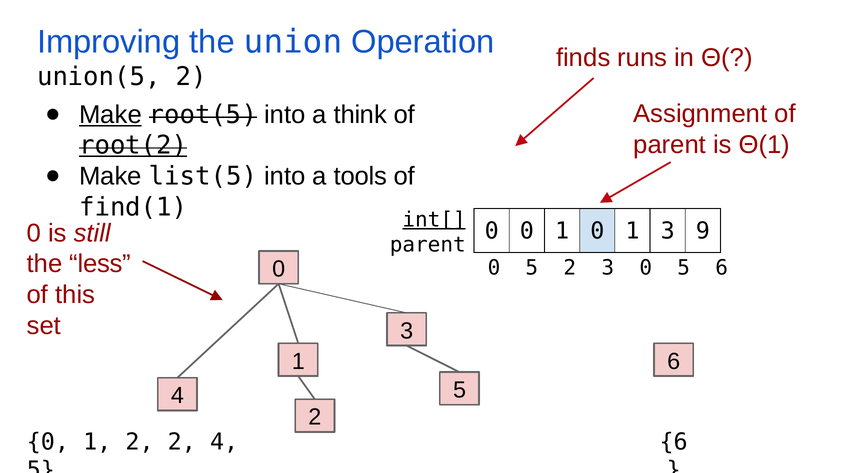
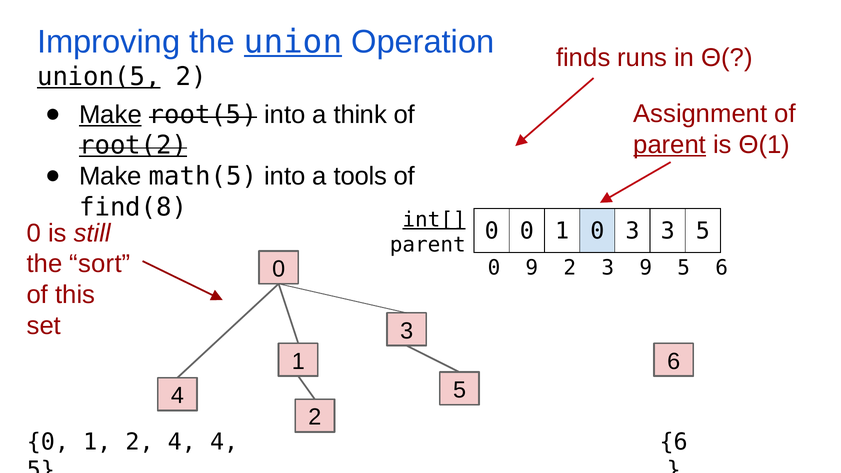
union underline: none -> present
union(5 underline: none -> present
parent at (670, 145) underline: none -> present
list(5: list(5 -> math(5
find(1: find(1 -> find(8
1 0 1: 1 -> 3
3 9: 9 -> 5
less: less -> sort
5 at (532, 268): 5 -> 9
2 3 0: 0 -> 9
2 2: 2 -> 4
